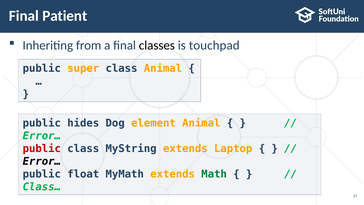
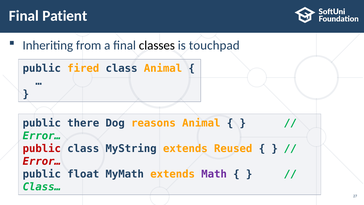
super: super -> fired
hides: hides -> there
element: element -> reasons
Laptop: Laptop -> Reused
Error… at (42, 161) colour: black -> red
Math colour: green -> purple
